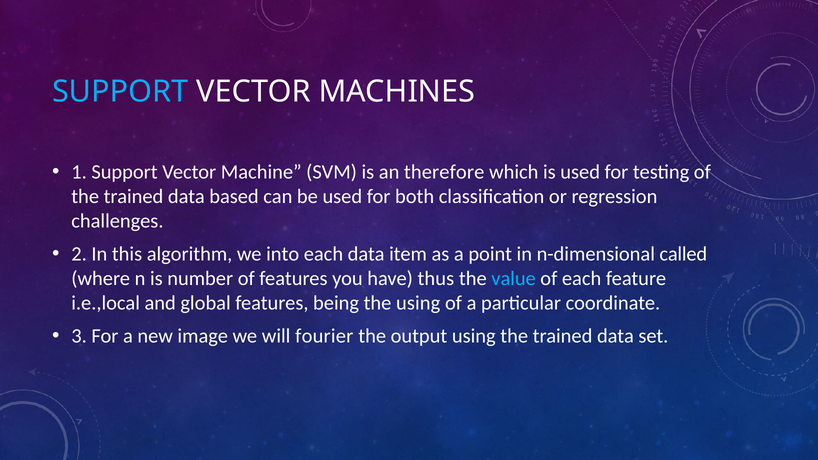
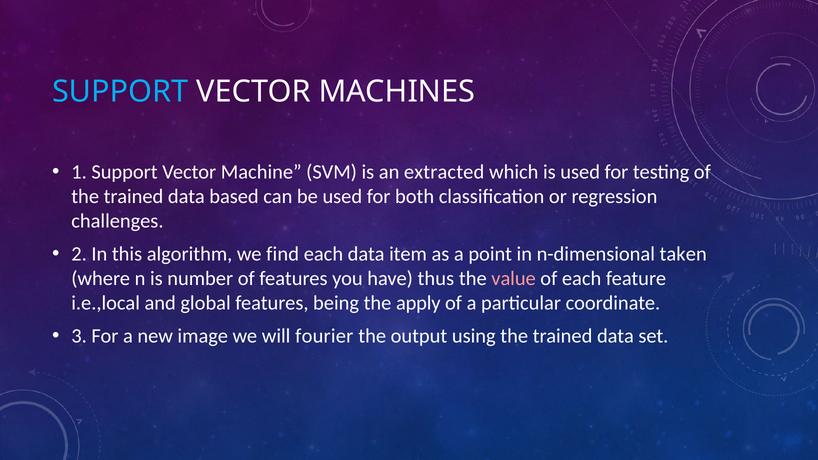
therefore: therefore -> extracted
into: into -> find
called: called -> taken
value colour: light blue -> pink
the using: using -> apply
